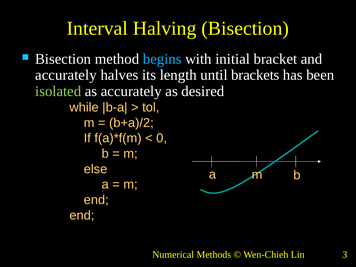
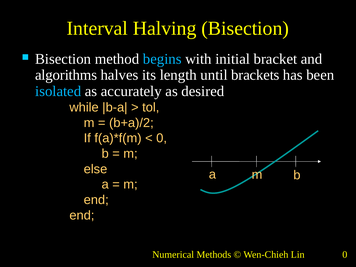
accurately at (66, 75): accurately -> algorithms
isolated colour: light green -> light blue
Lin 3: 3 -> 0
